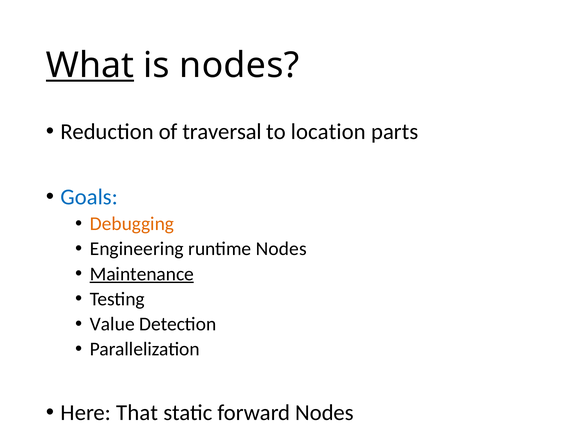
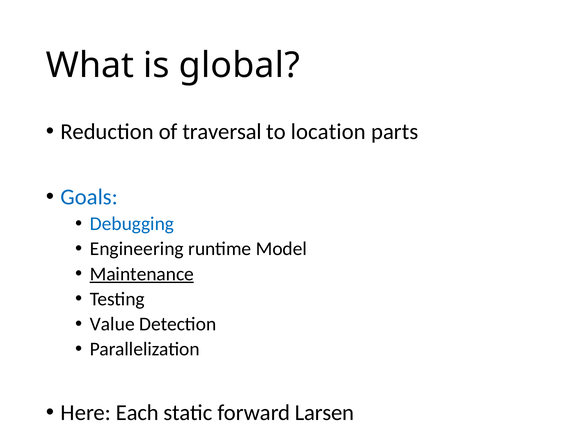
What underline: present -> none
is nodes: nodes -> global
Debugging colour: orange -> blue
runtime Nodes: Nodes -> Model
That: That -> Each
forward Nodes: Nodes -> Larsen
